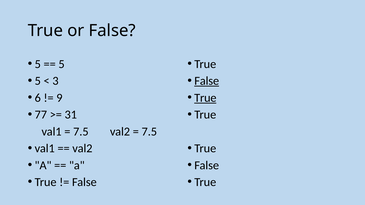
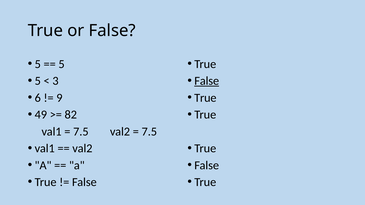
True at (205, 98) underline: present -> none
77: 77 -> 49
31: 31 -> 82
